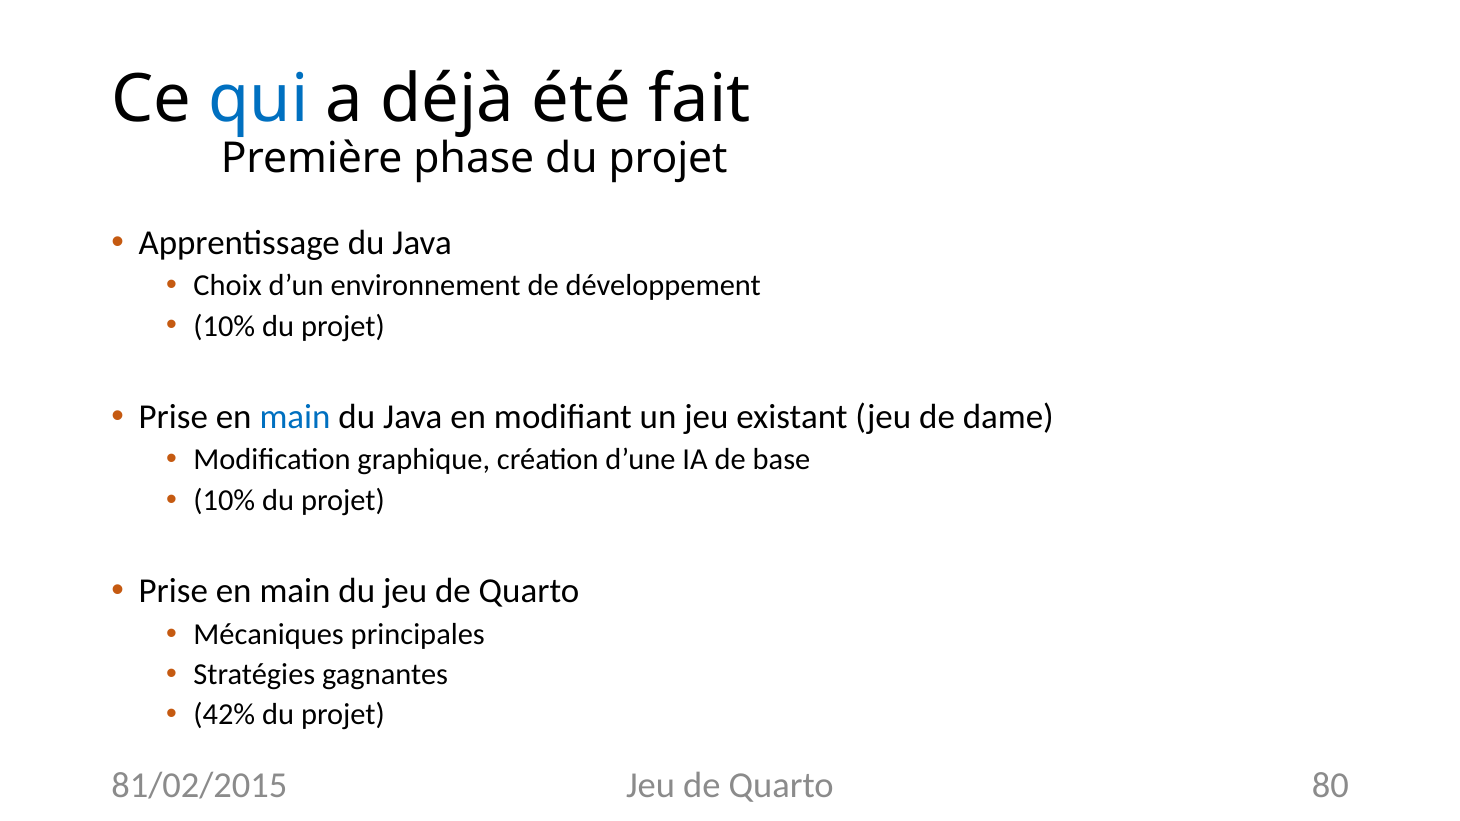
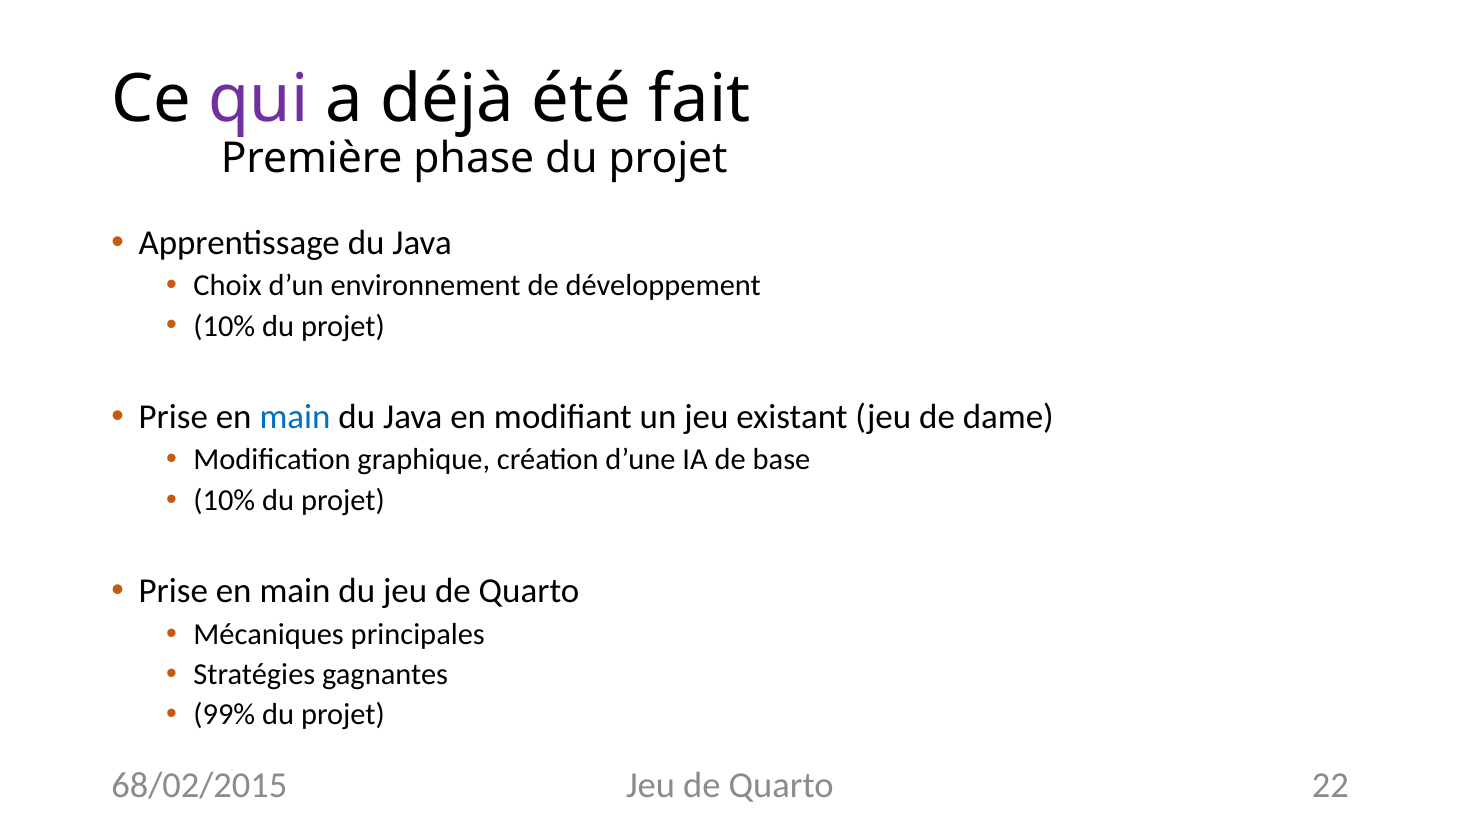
qui colour: blue -> purple
42%: 42% -> 99%
81/02/2015: 81/02/2015 -> 68/02/2015
80: 80 -> 22
